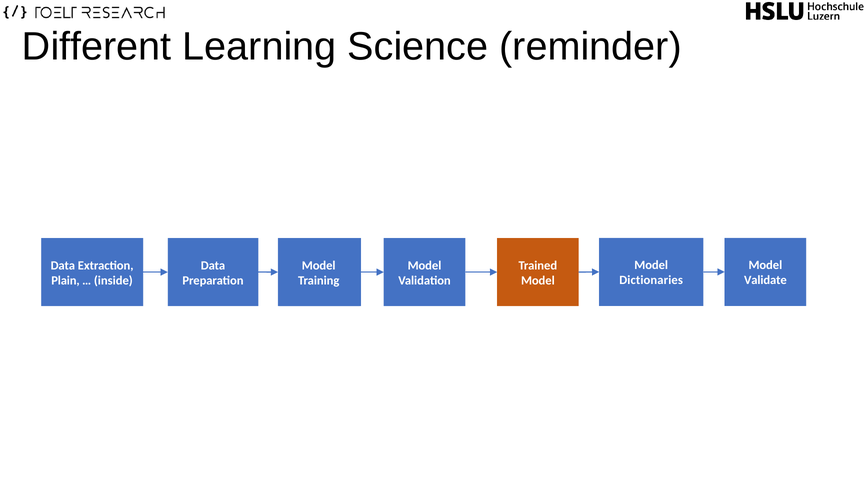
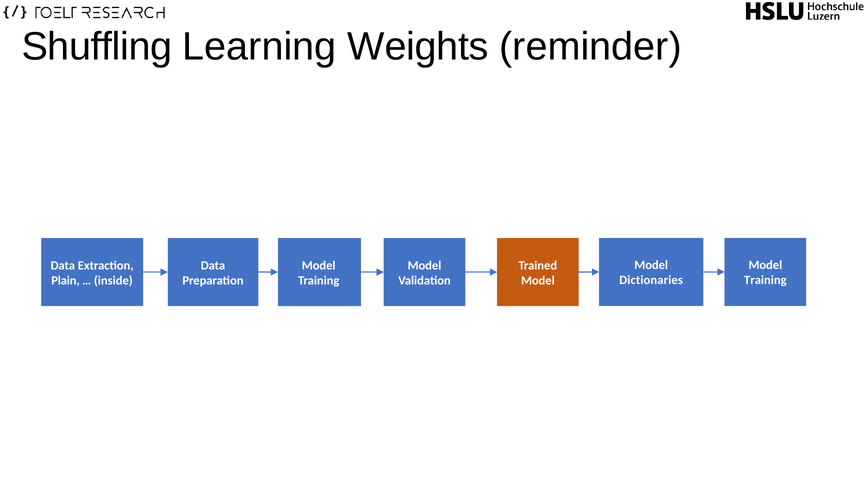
Different: Different -> Shuffling
Science: Science -> Weights
Validate at (765, 280): Validate -> Training
